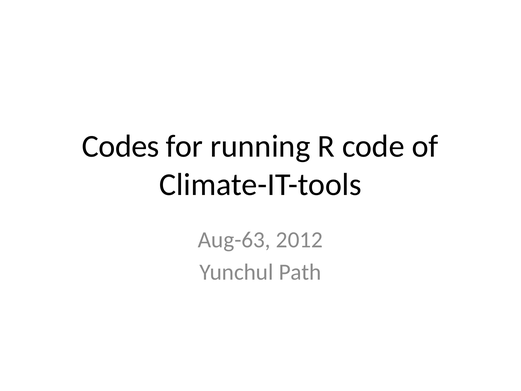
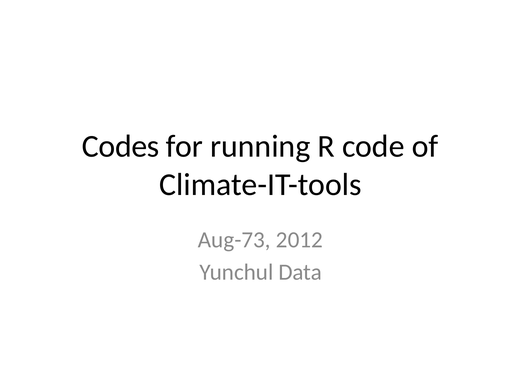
Aug-63: Aug-63 -> Aug-73
Path: Path -> Data
